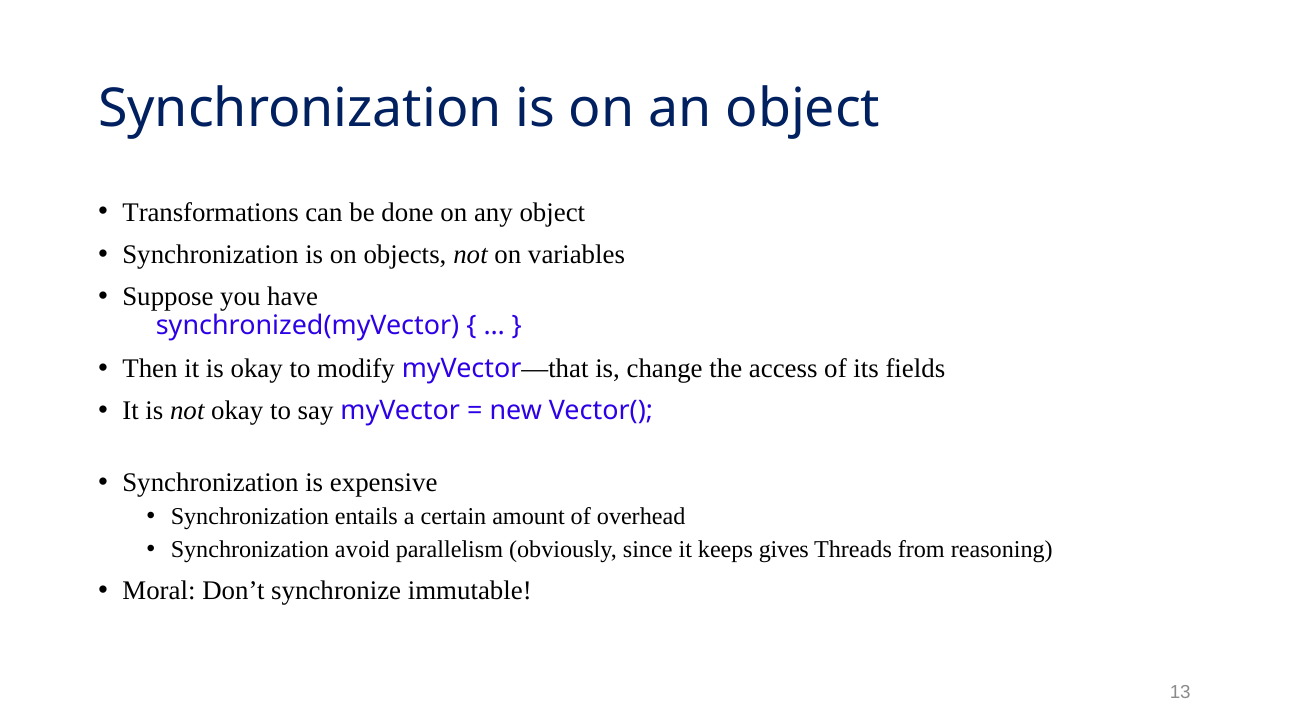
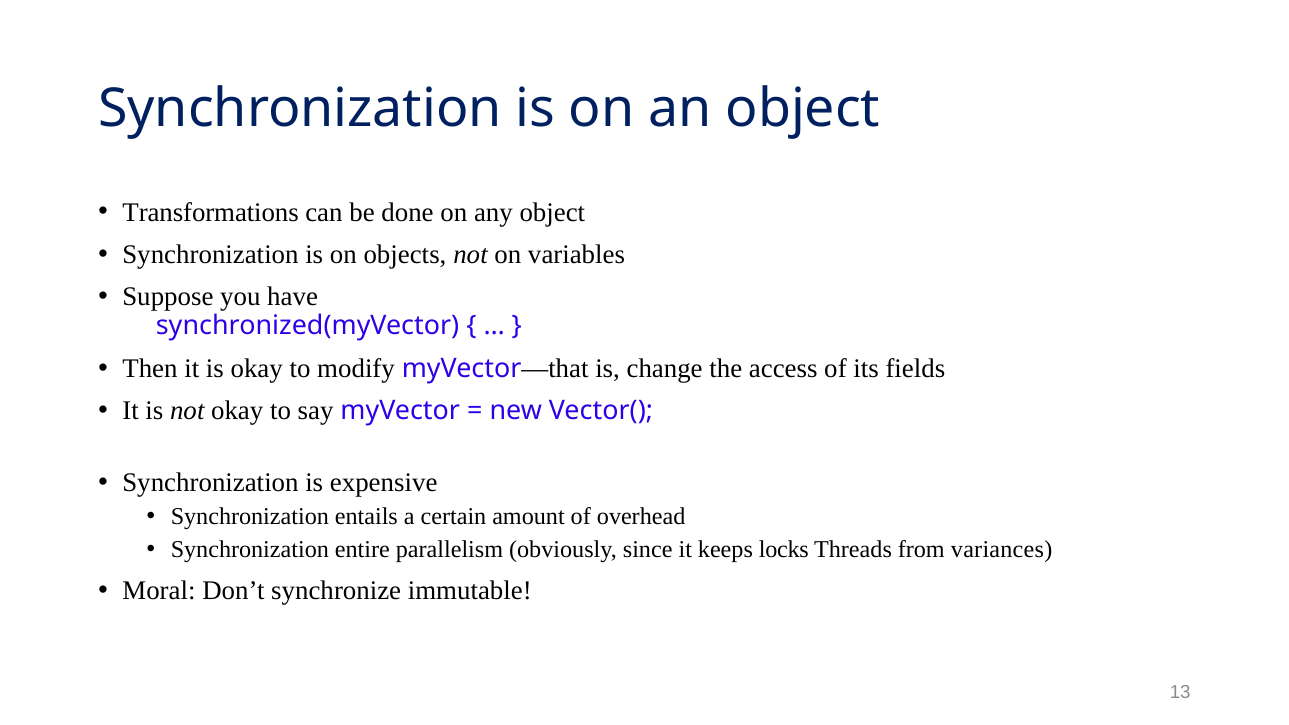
avoid: avoid -> entire
gives: gives -> locks
reasoning: reasoning -> variances
